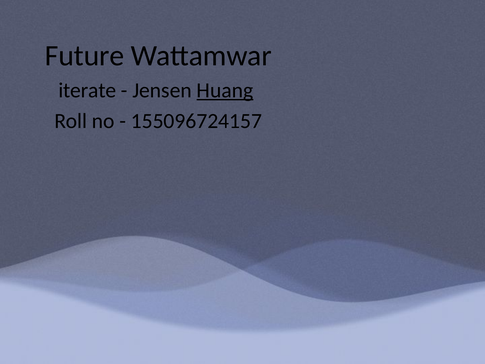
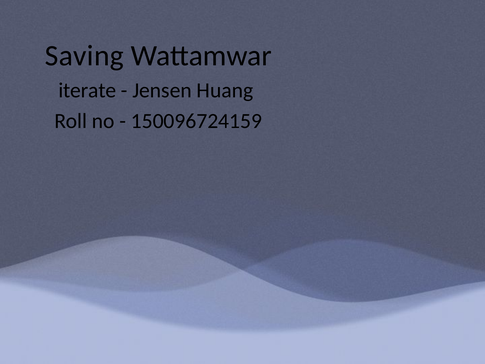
Future: Future -> Saving
Huang underline: present -> none
155096724157: 155096724157 -> 150096724159
